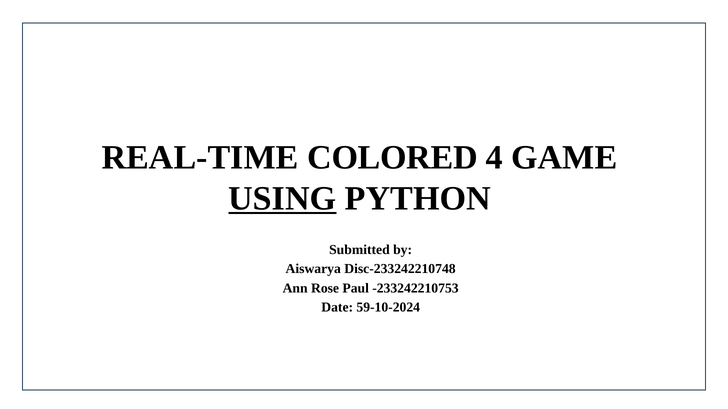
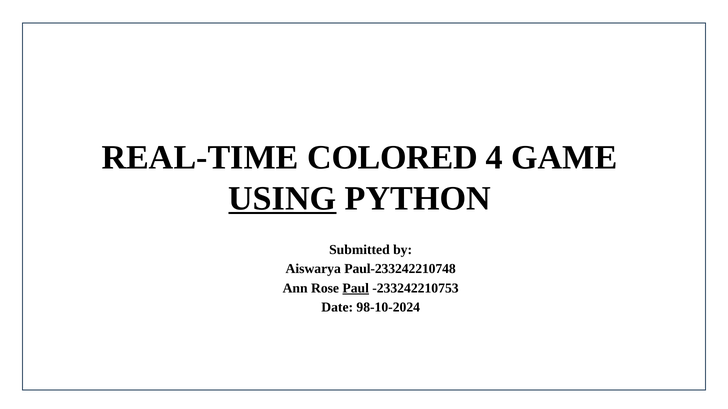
Disc-233242210748: Disc-233242210748 -> Paul-233242210748
Paul underline: none -> present
59-10-2024: 59-10-2024 -> 98-10-2024
